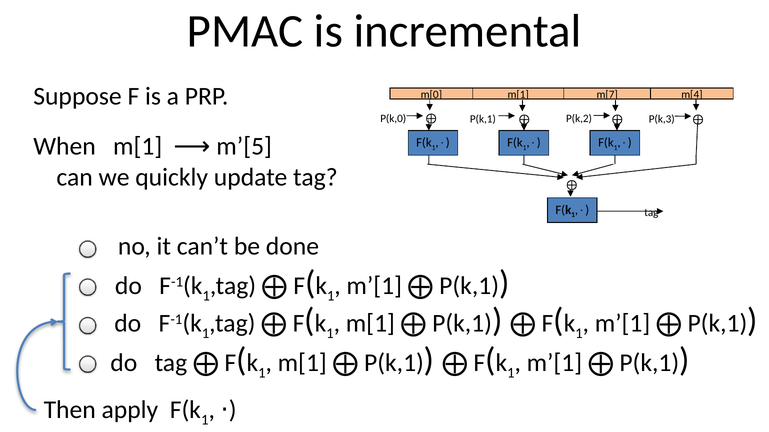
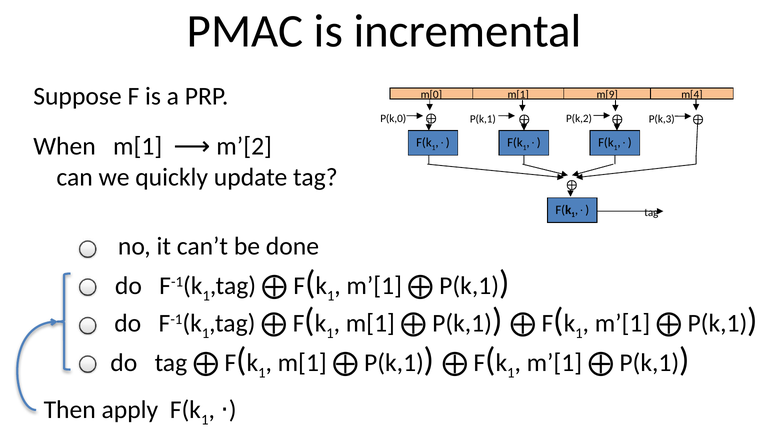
m[7: m[7 -> m[9
m’[5: m’[5 -> m’[2
